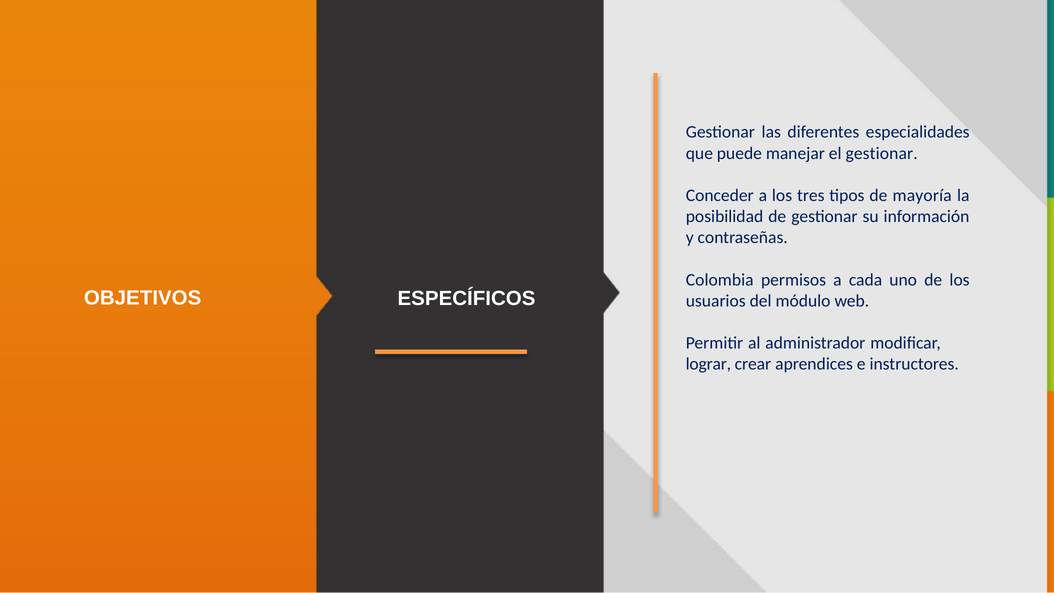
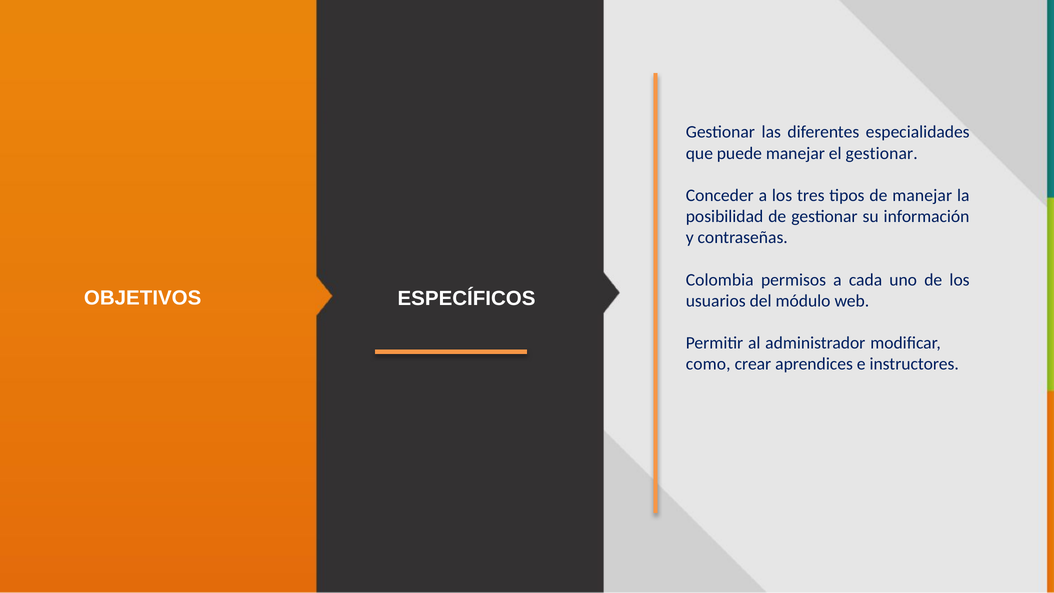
de mayoría: mayoría -> manejar
lograr: lograr -> como
